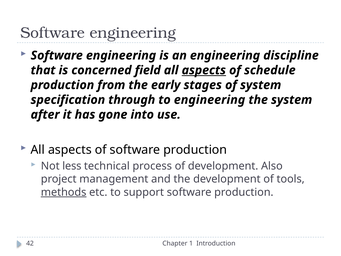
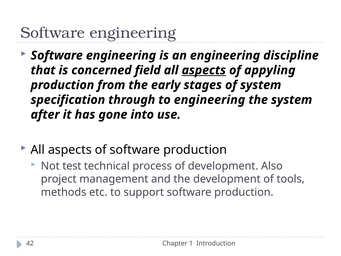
schedule: schedule -> appyling
less: less -> test
methods underline: present -> none
